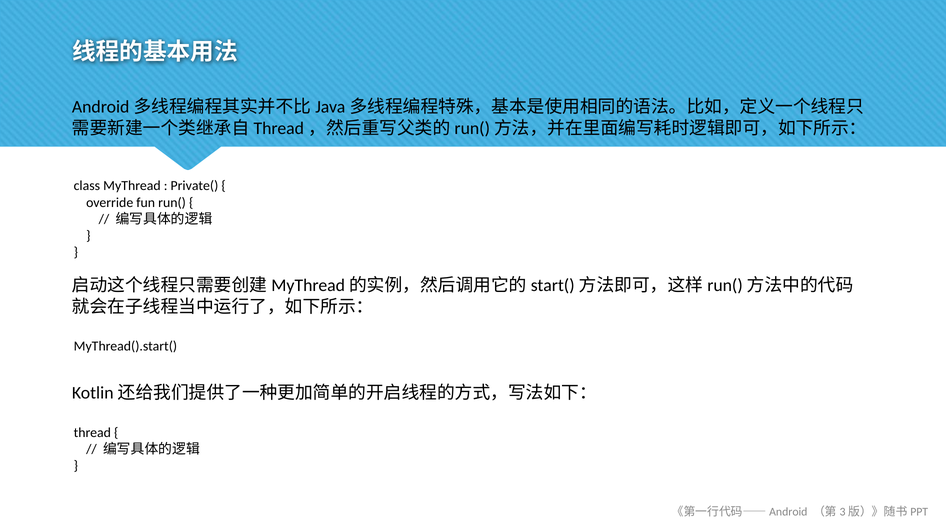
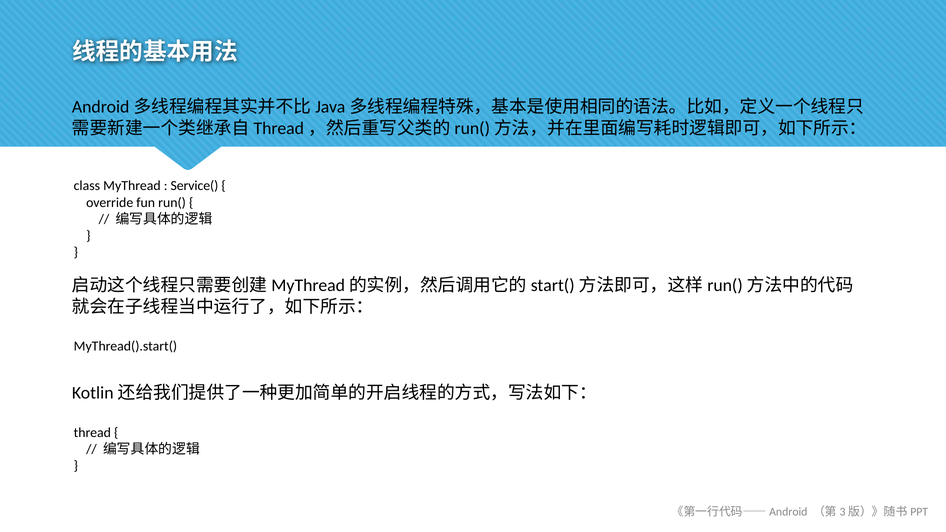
Private(: Private( -> Service(
